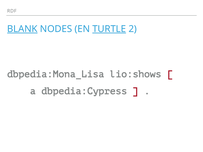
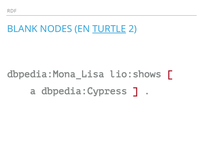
BLANK underline: present -> none
